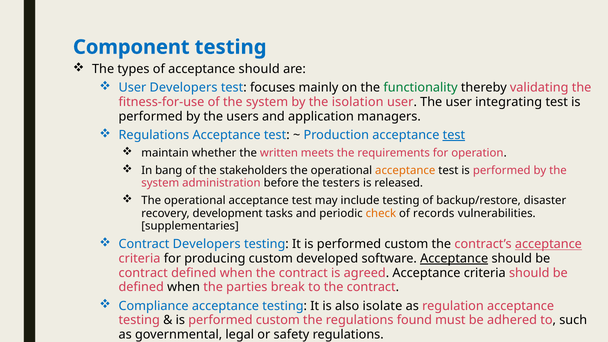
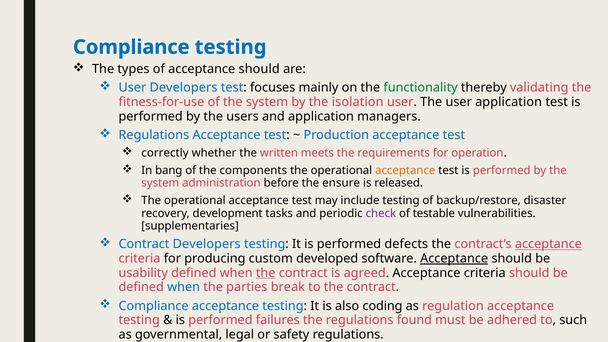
Component at (131, 47): Component -> Compliance
user integrating: integrating -> application
test at (454, 135) underline: present -> none
maintain: maintain -> correctly
stakeholders: stakeholders -> components
testers: testers -> ensure
check colour: orange -> purple
records: records -> testable
It is performed custom: custom -> defects
contract at (143, 273): contract -> usability
the at (266, 273) underline: none -> present
when at (184, 287) colour: black -> blue
isolate: isolate -> coding
custom at (278, 320): custom -> failures
